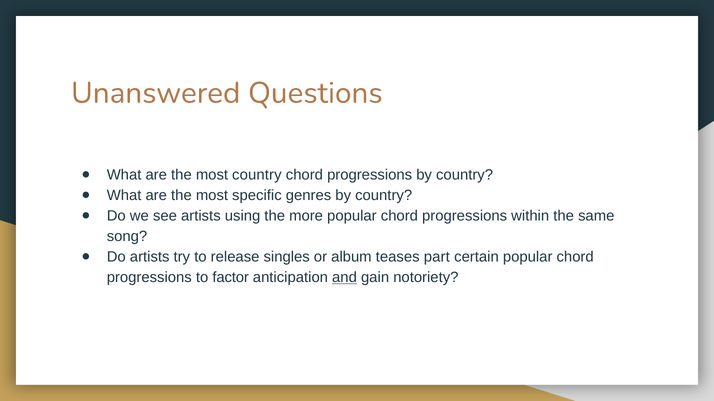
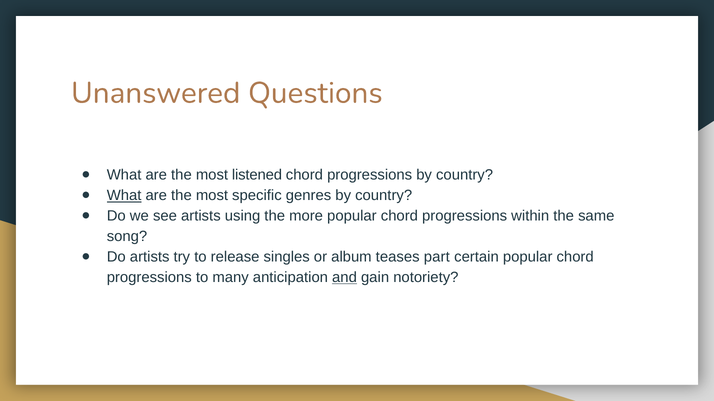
most country: country -> listened
What at (124, 196) underline: none -> present
factor: factor -> many
